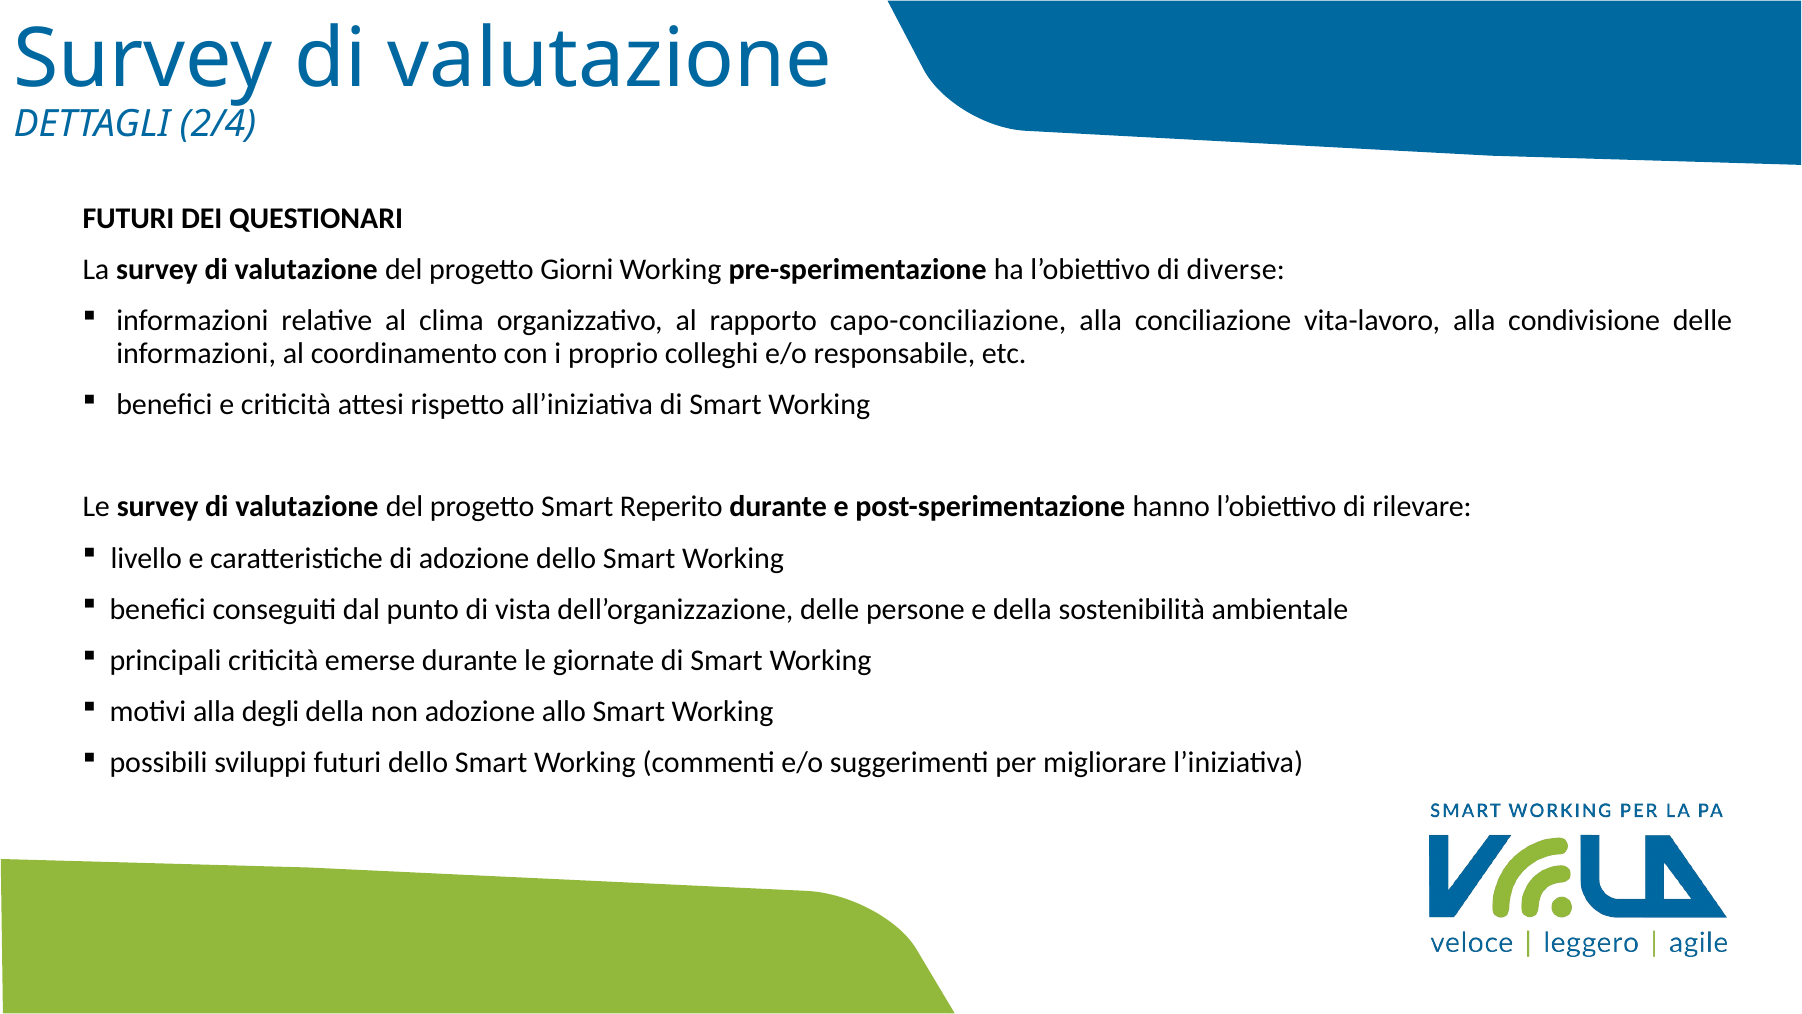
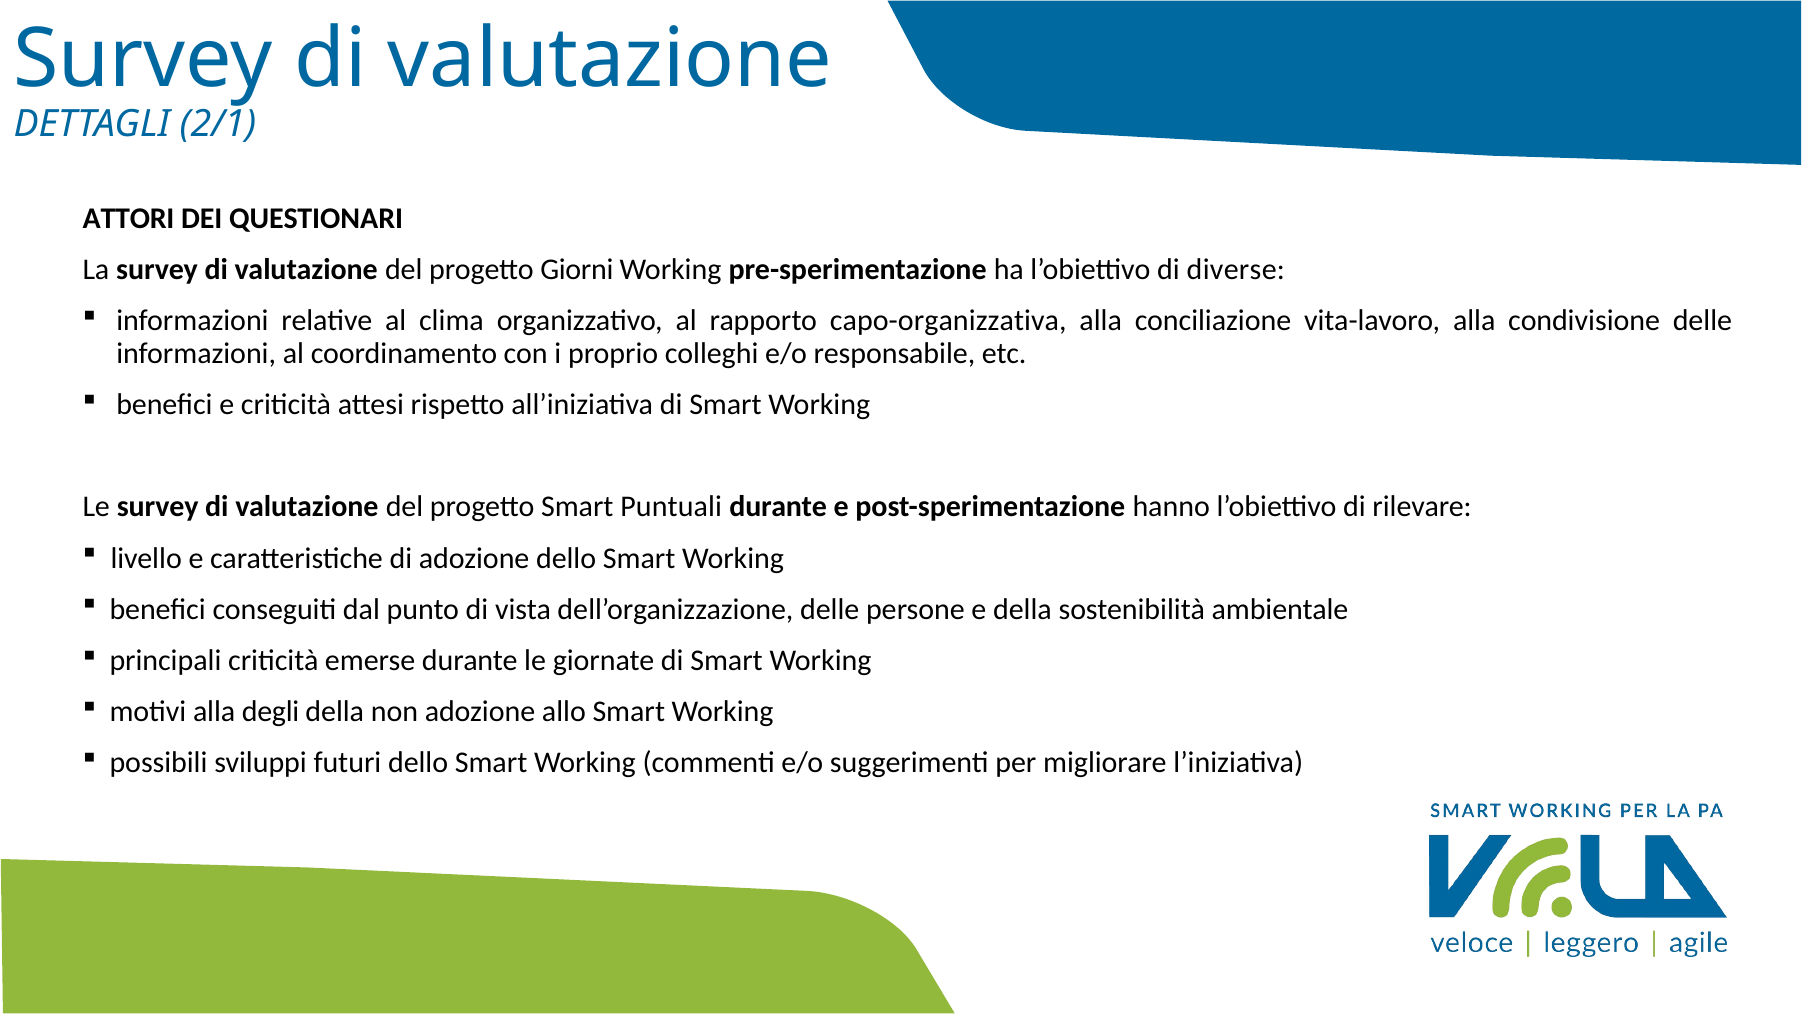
2/4: 2/4 -> 2/1
FUTURI at (128, 218): FUTURI -> ATTORI
capo-conciliazione: capo-conciliazione -> capo-organizzativa
Reperito: Reperito -> Puntuali
